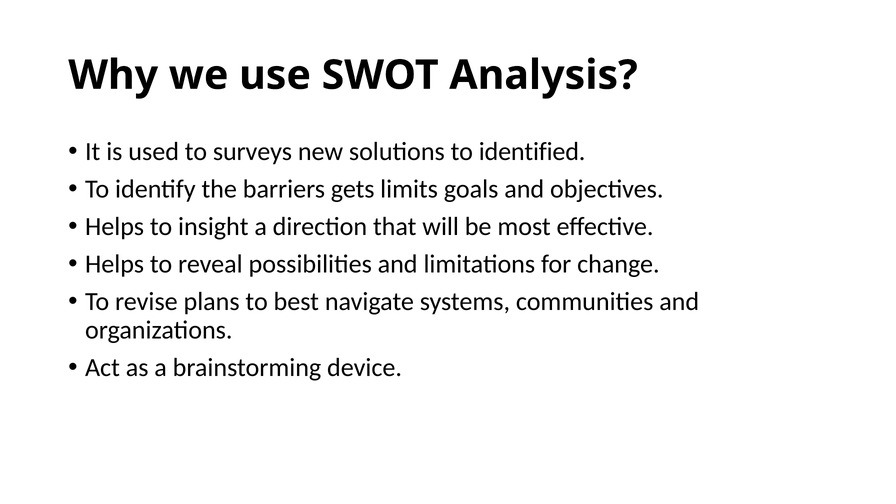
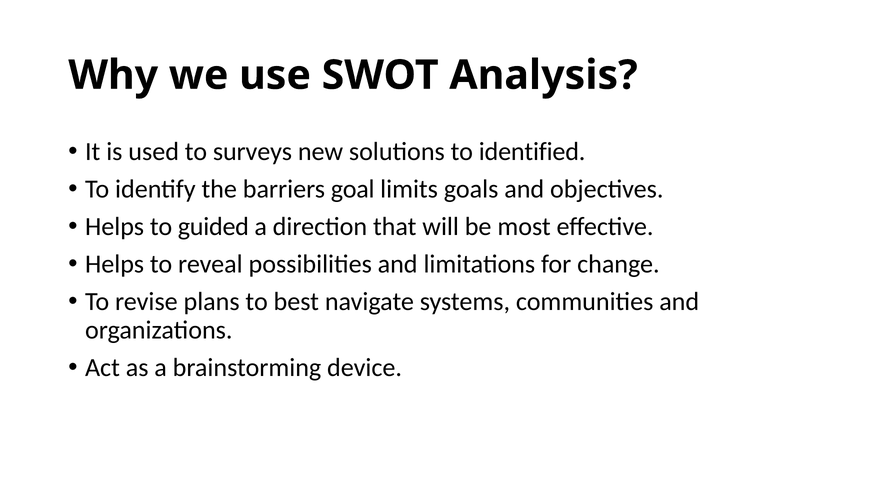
gets: gets -> goal
insight: insight -> guided
